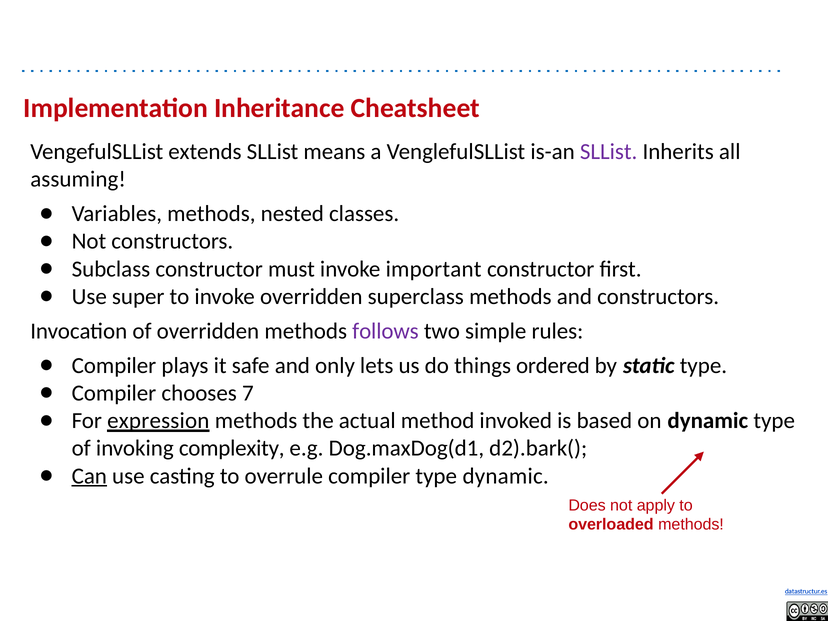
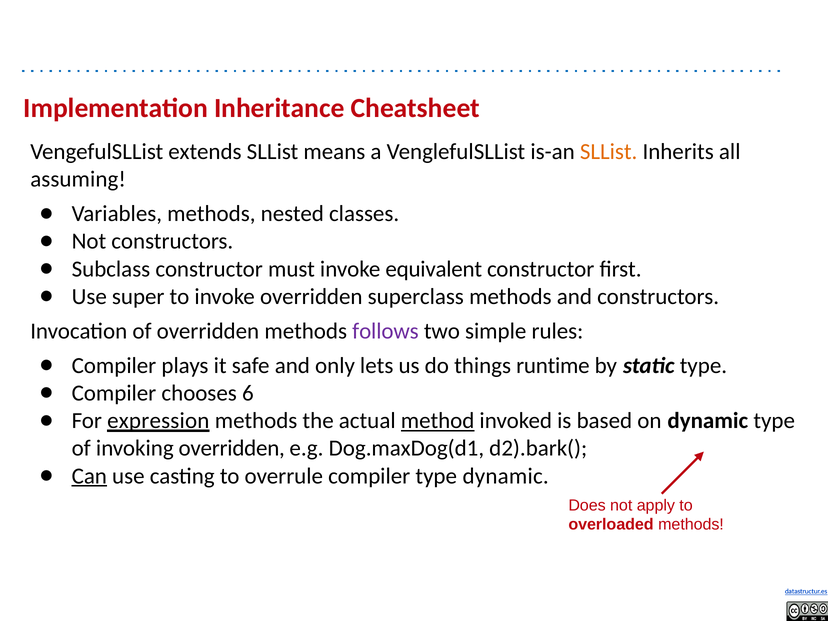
SLList at (609, 152) colour: purple -> orange
important: important -> equivalent
ordered: ordered -> runtime
7: 7 -> 6
method underline: none -> present
invoking complexity: complexity -> overridden
